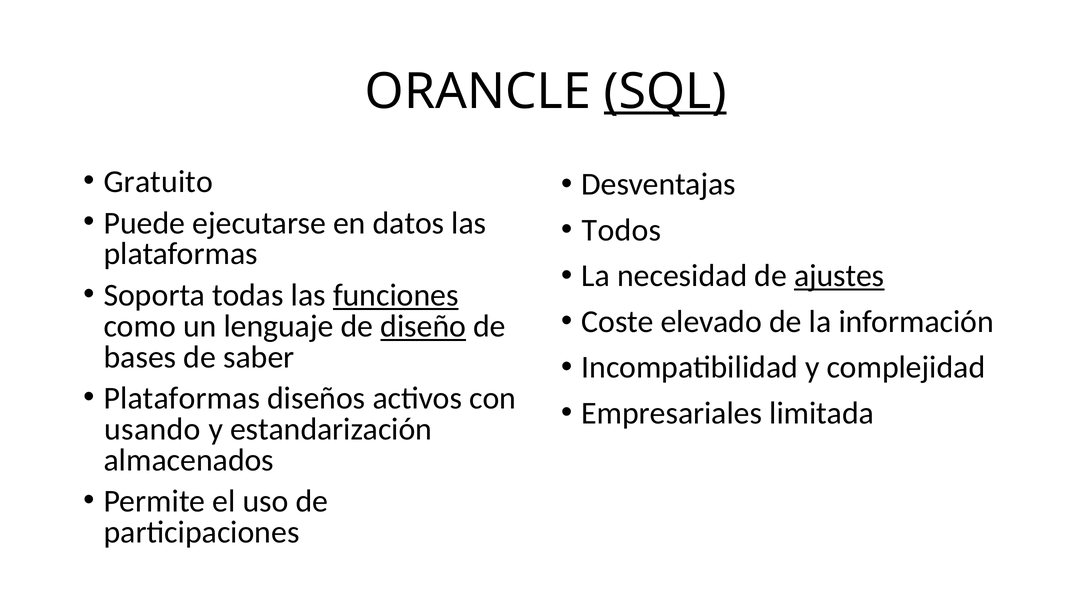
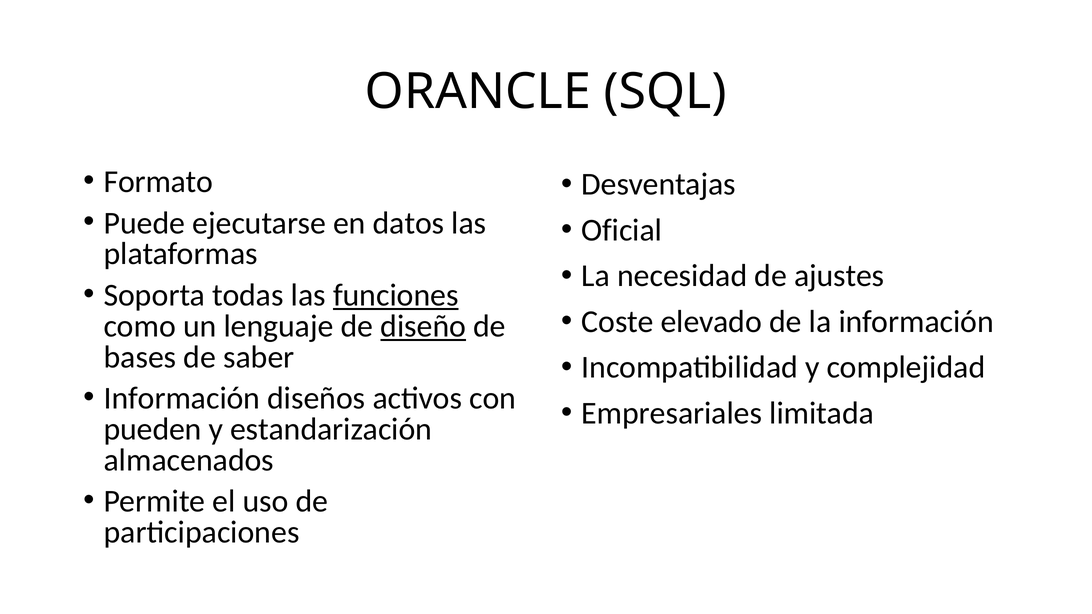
SQL underline: present -> none
Gratuito: Gratuito -> Formato
Todos: Todos -> Oficial
ajustes underline: present -> none
Plataformas at (182, 398): Plataformas -> Información
usando: usando -> pueden
